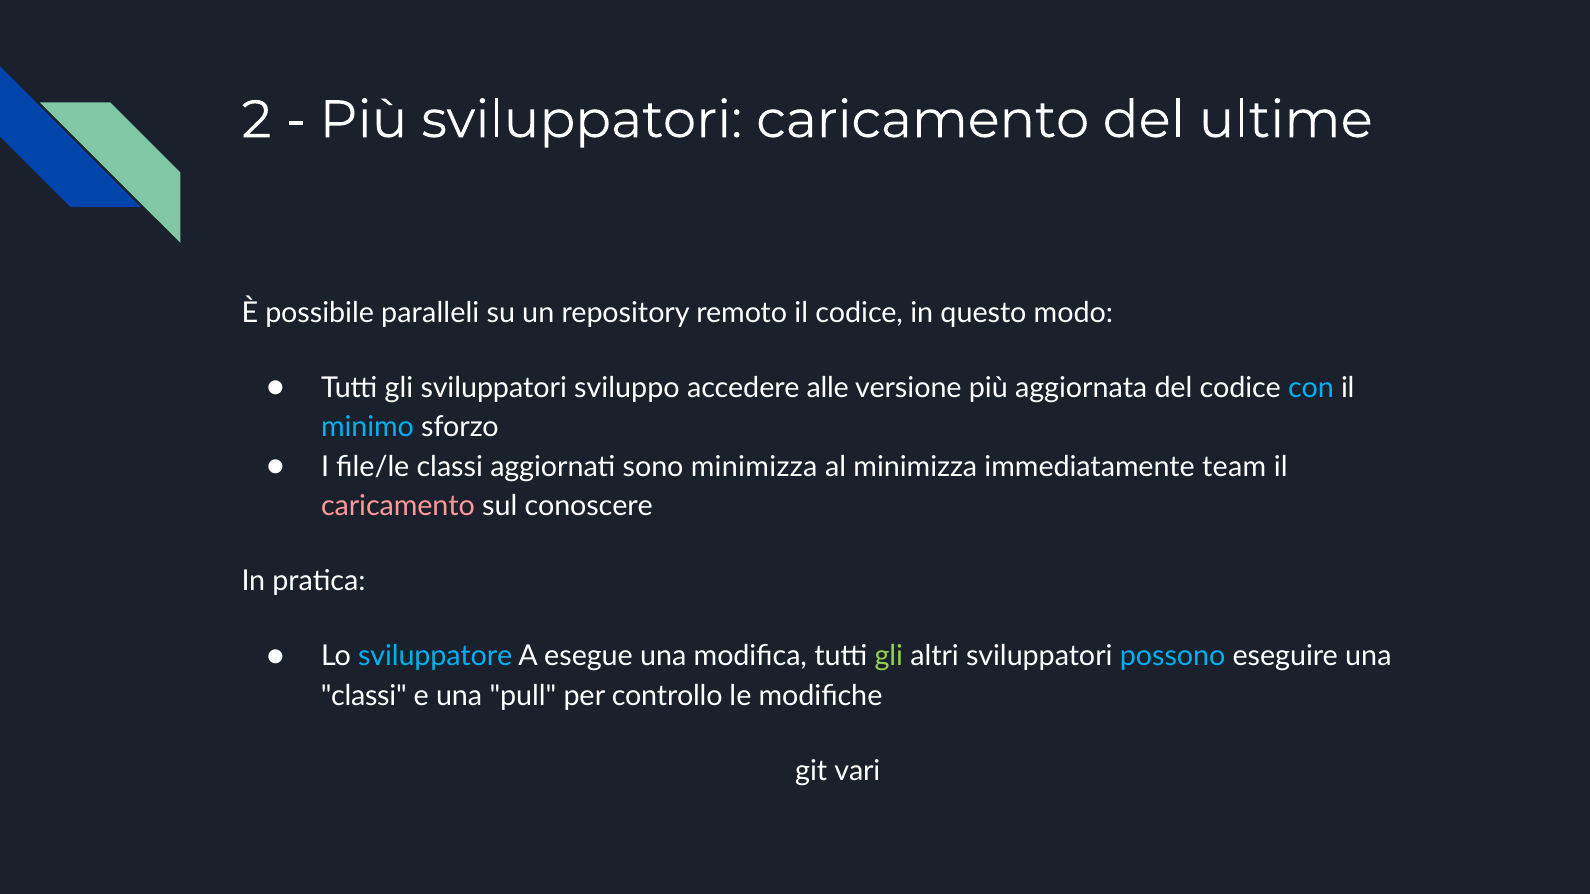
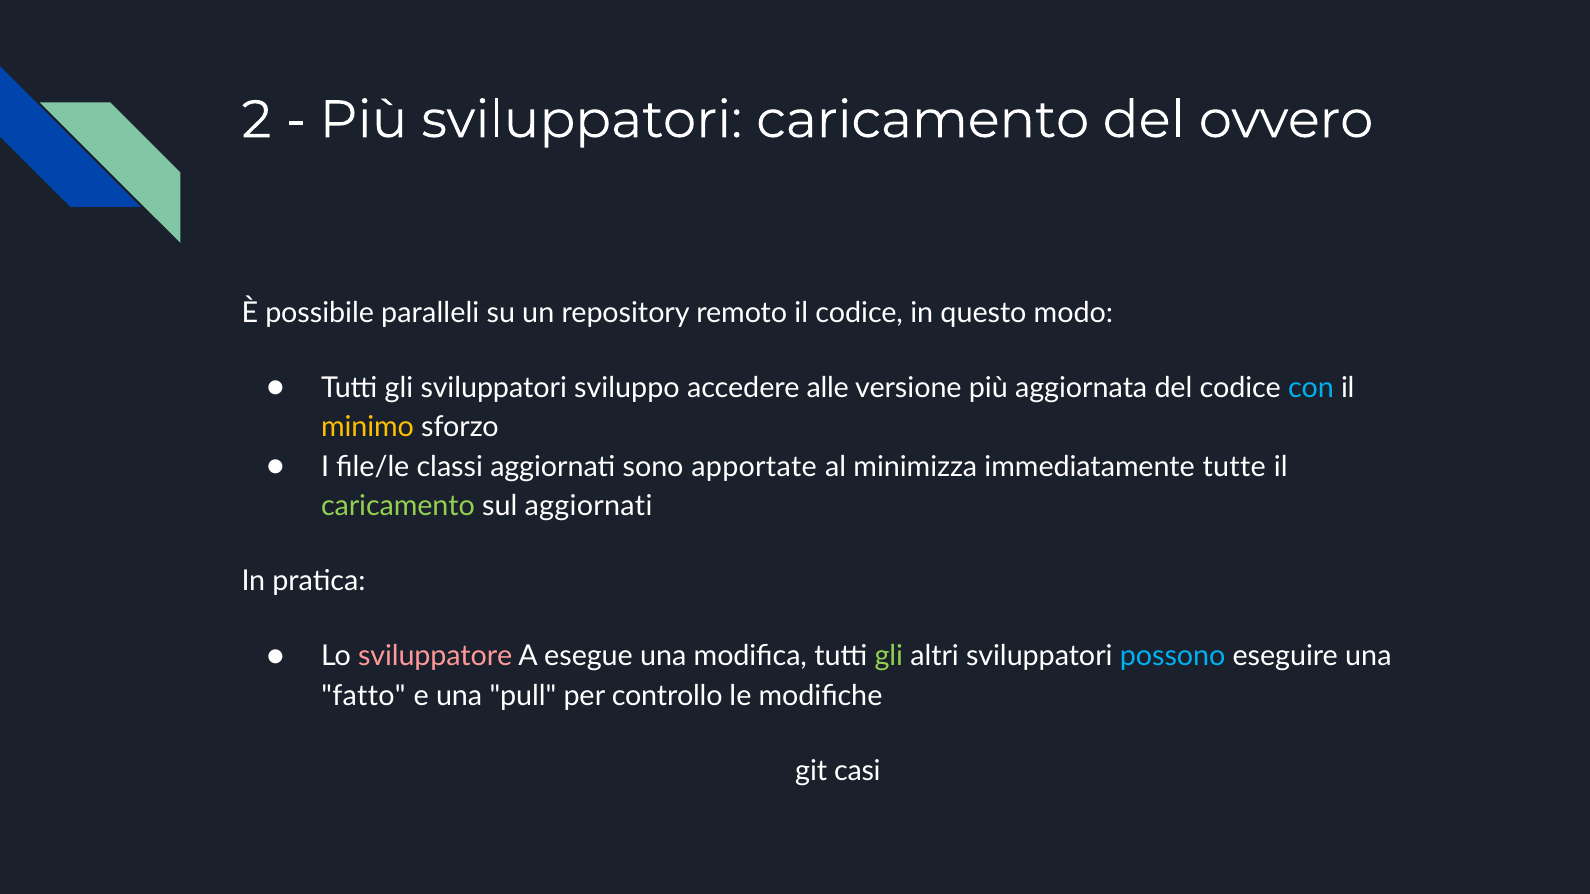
ultime: ultime -> ovvero
minimo colour: light blue -> yellow
sono minimizza: minimizza -> apportate
team: team -> tutte
caricamento at (398, 507) colour: pink -> light green
sul conoscere: conoscere -> aggiornati
sviluppatore colour: light blue -> pink
classi at (364, 696): classi -> fatto
vari: vari -> casi
